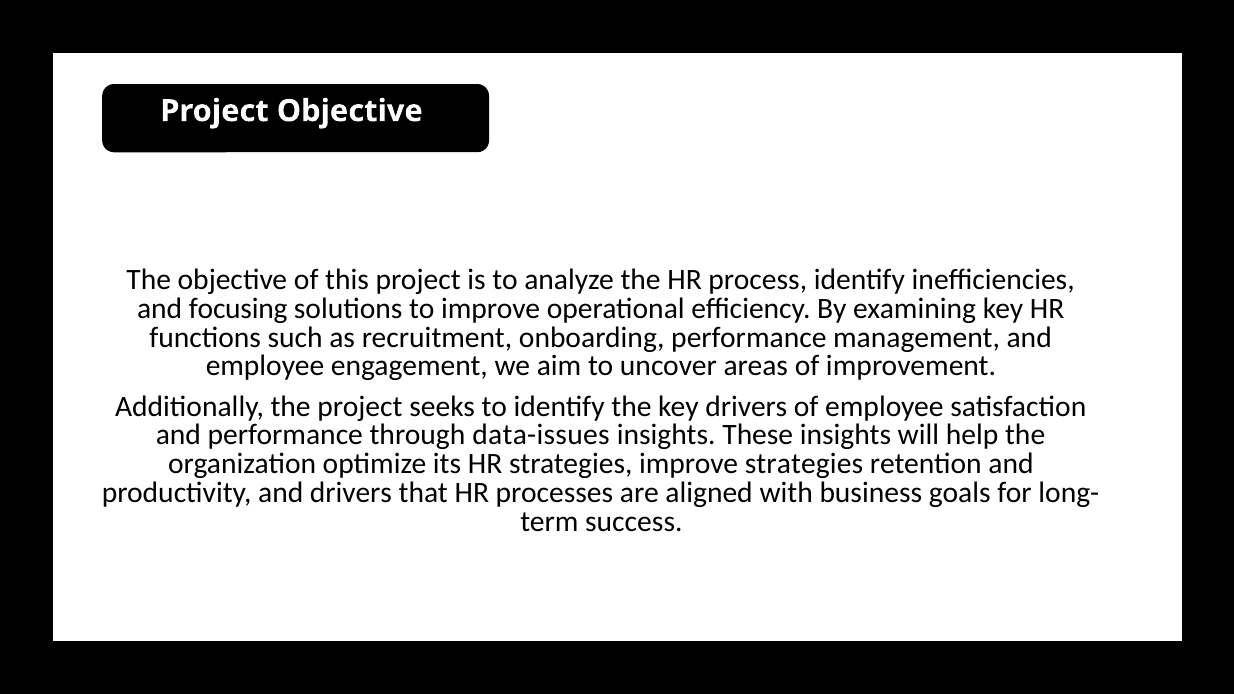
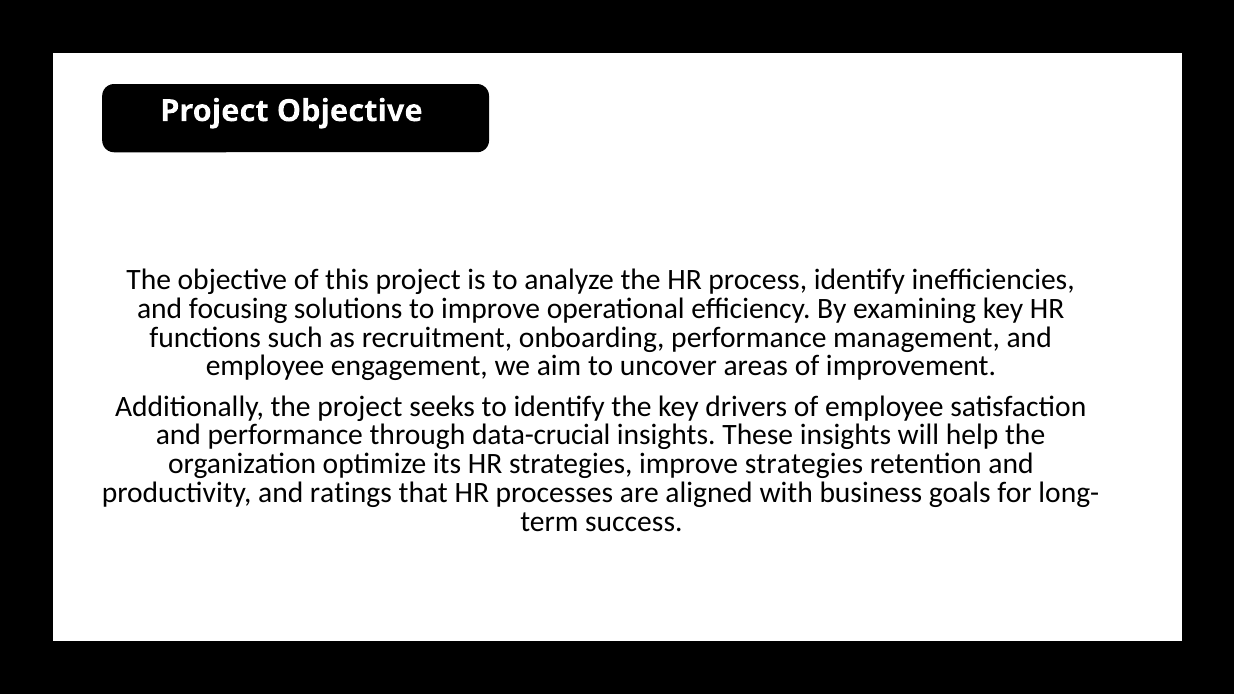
data-issues: data-issues -> data-crucial
and drivers: drivers -> ratings
